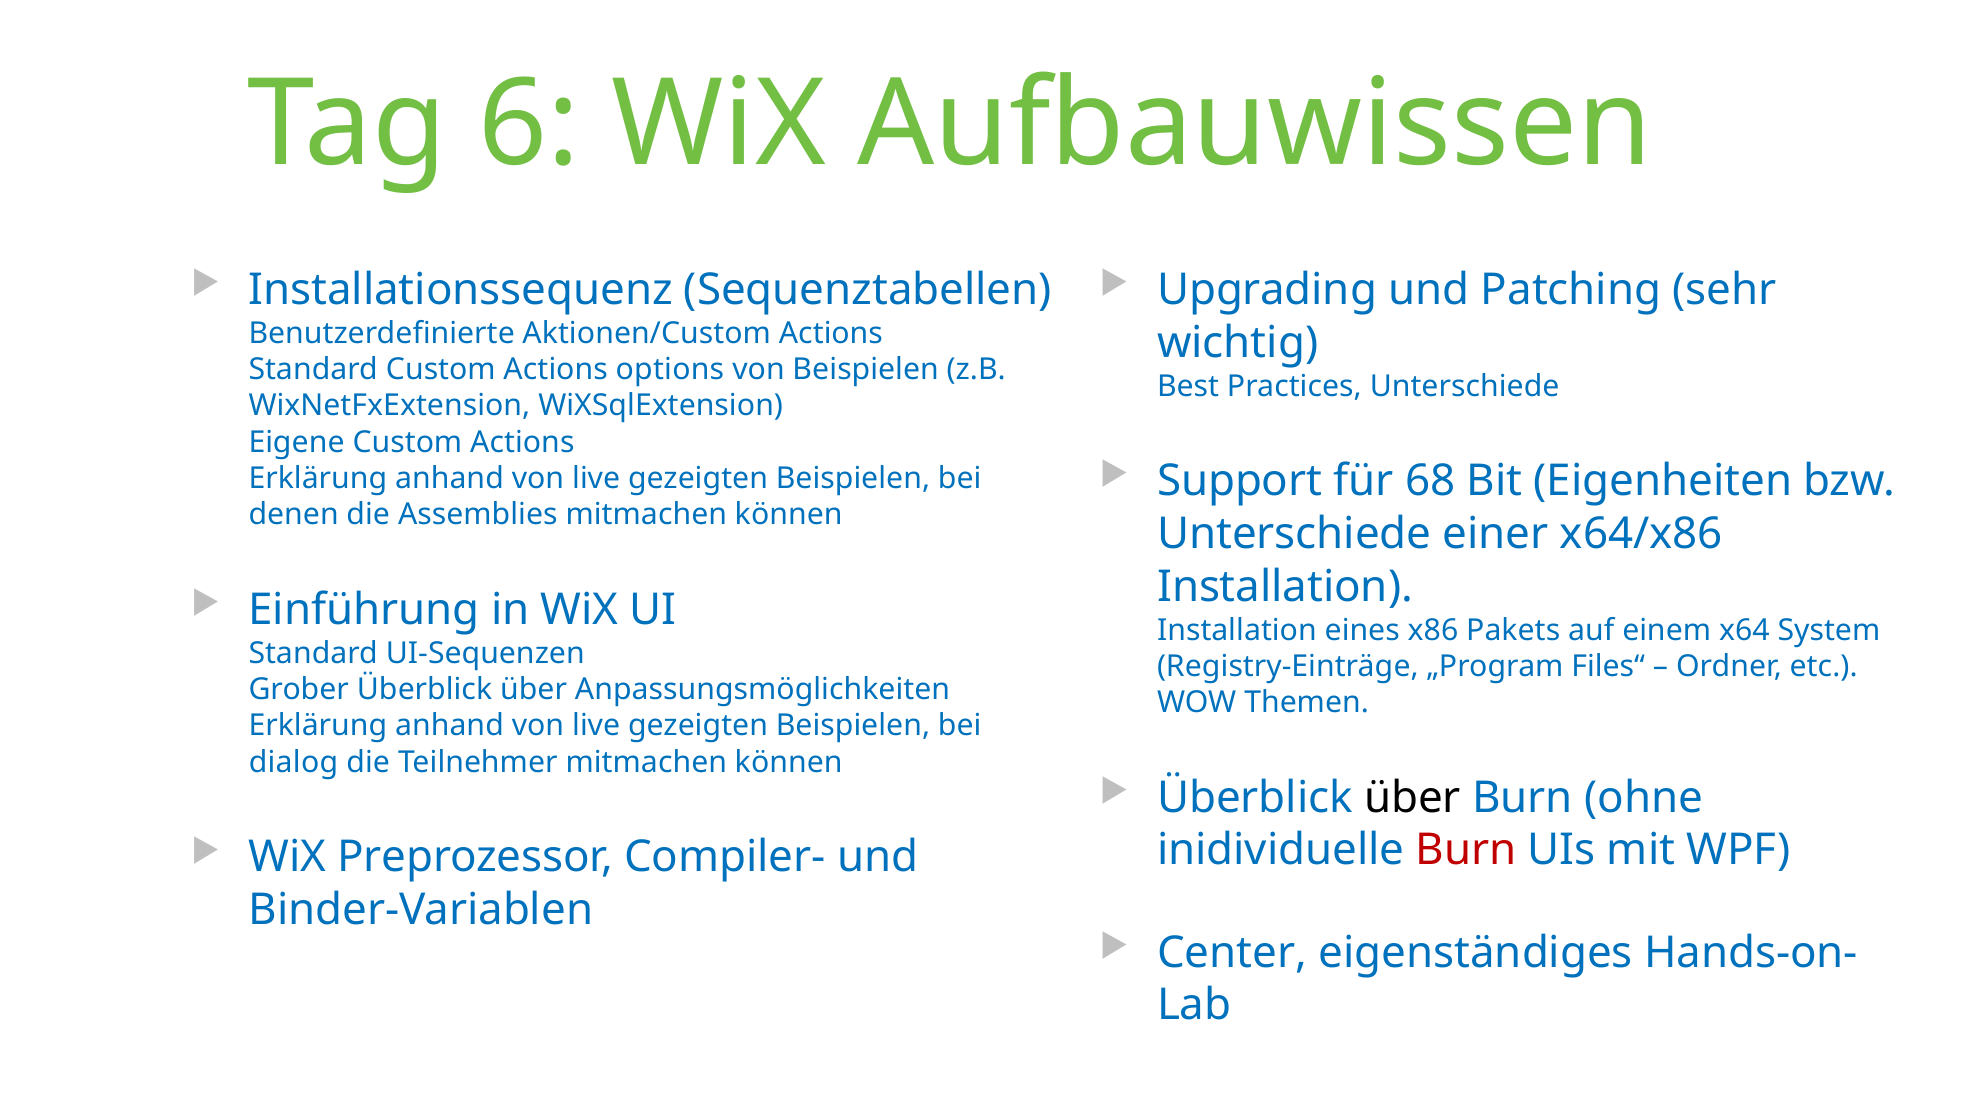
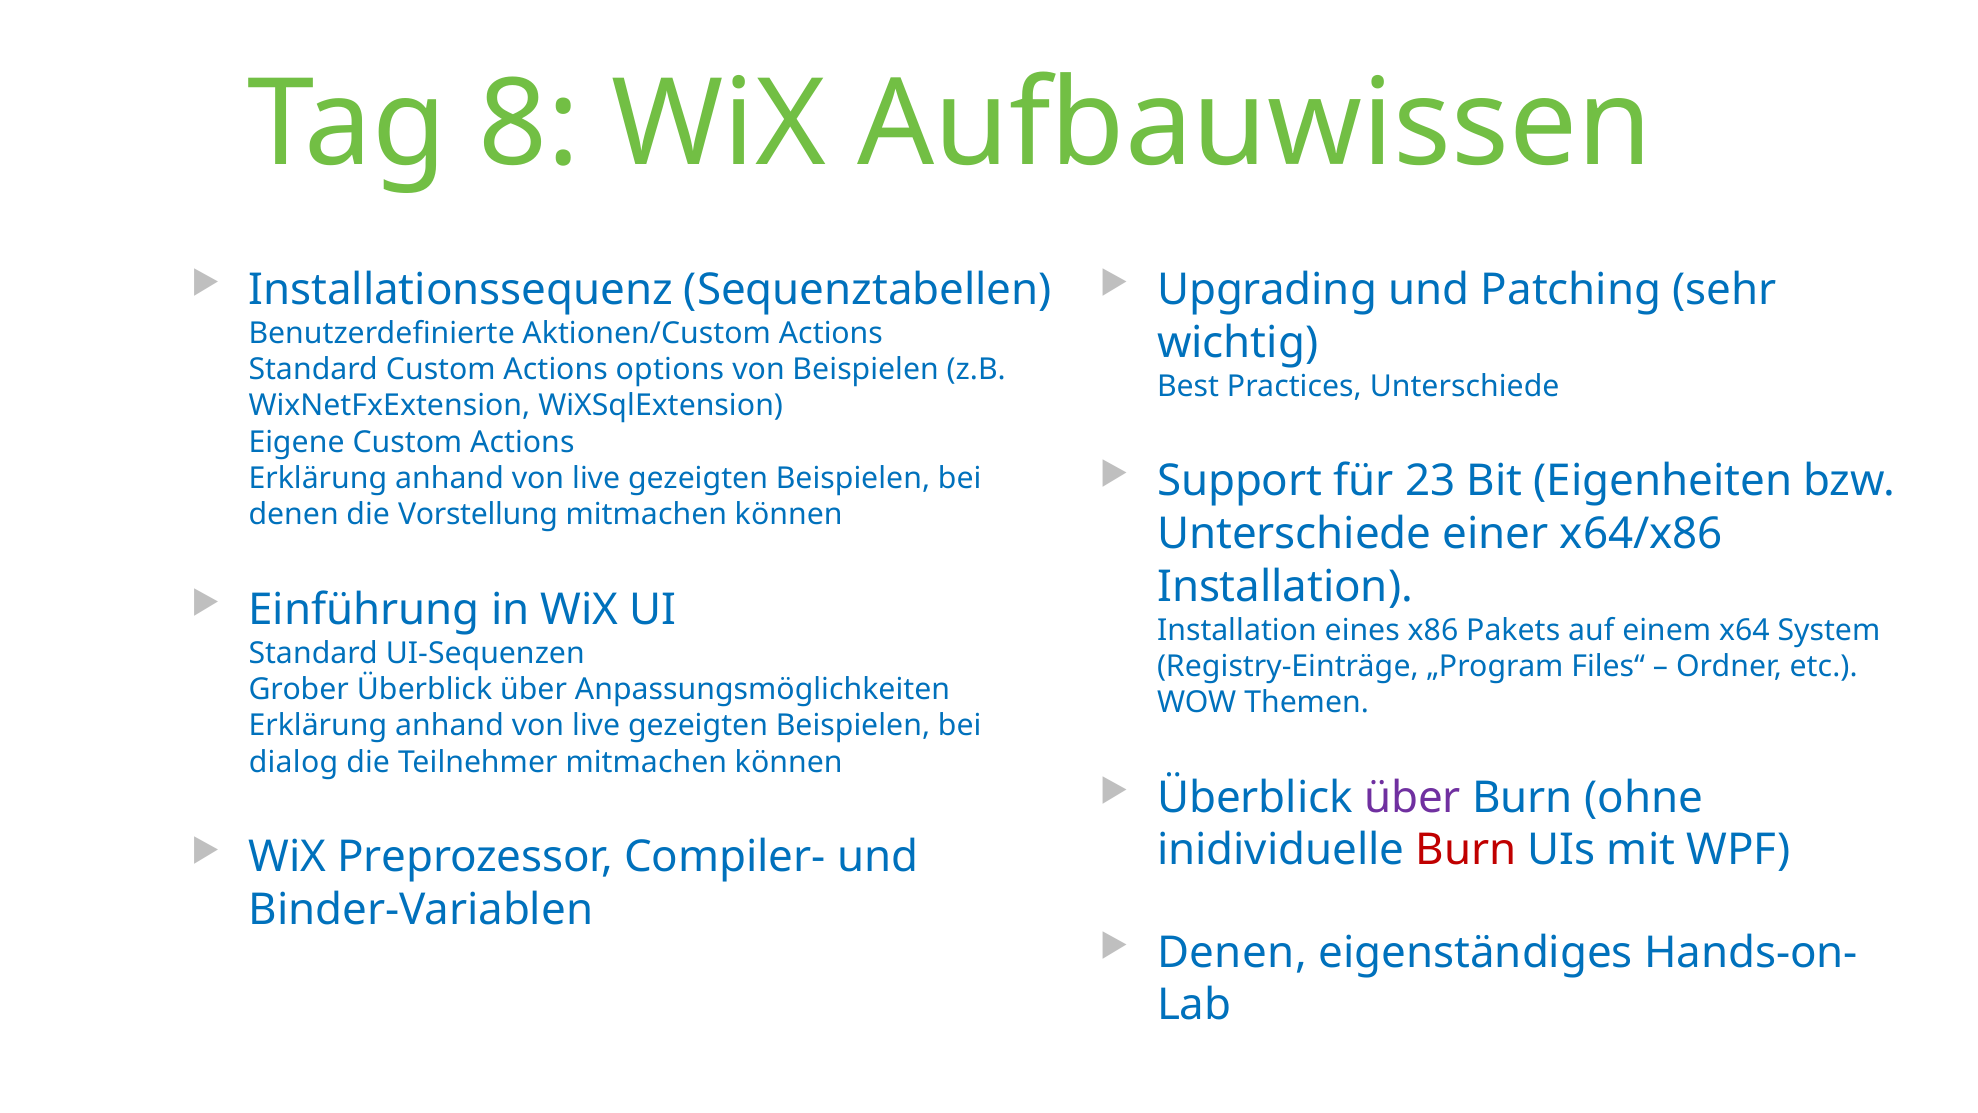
6: 6 -> 8
68: 68 -> 23
Assemblies: Assemblies -> Vorstellung
über at (1413, 797) colour: black -> purple
Center at (1232, 952): Center -> Denen
